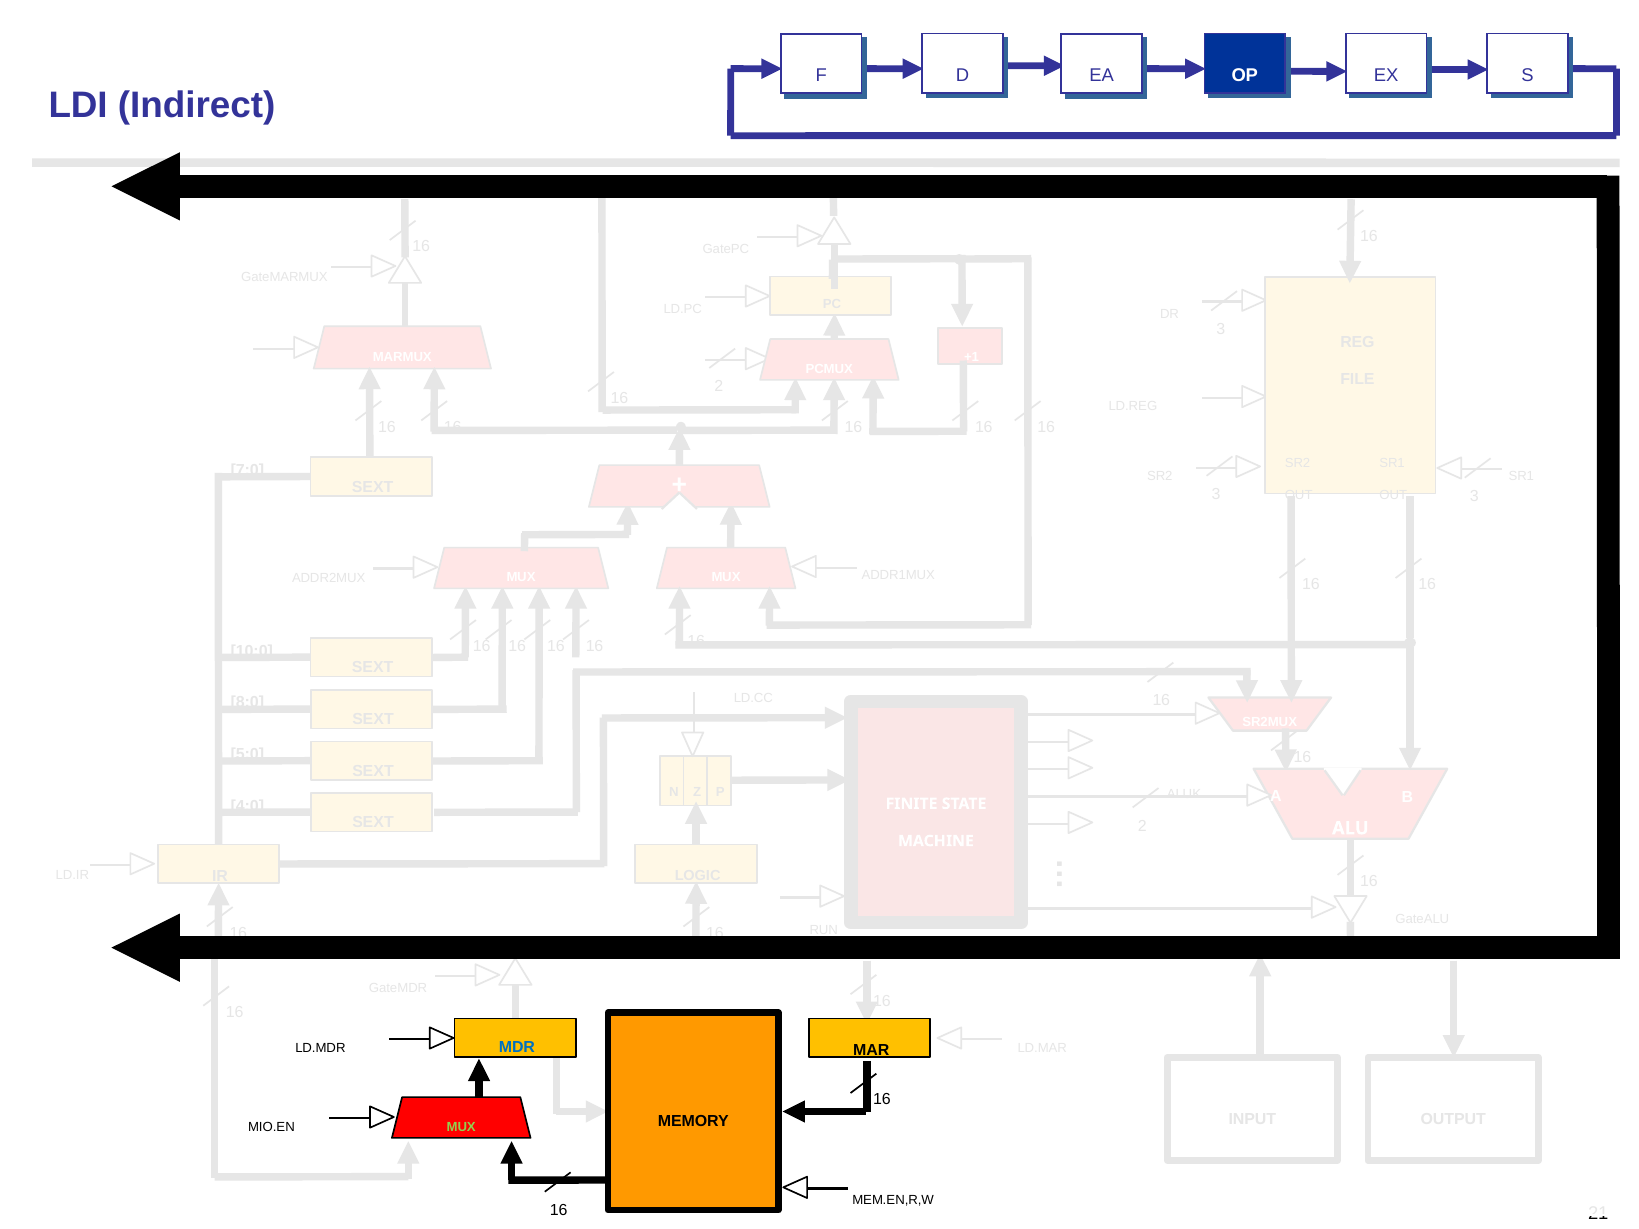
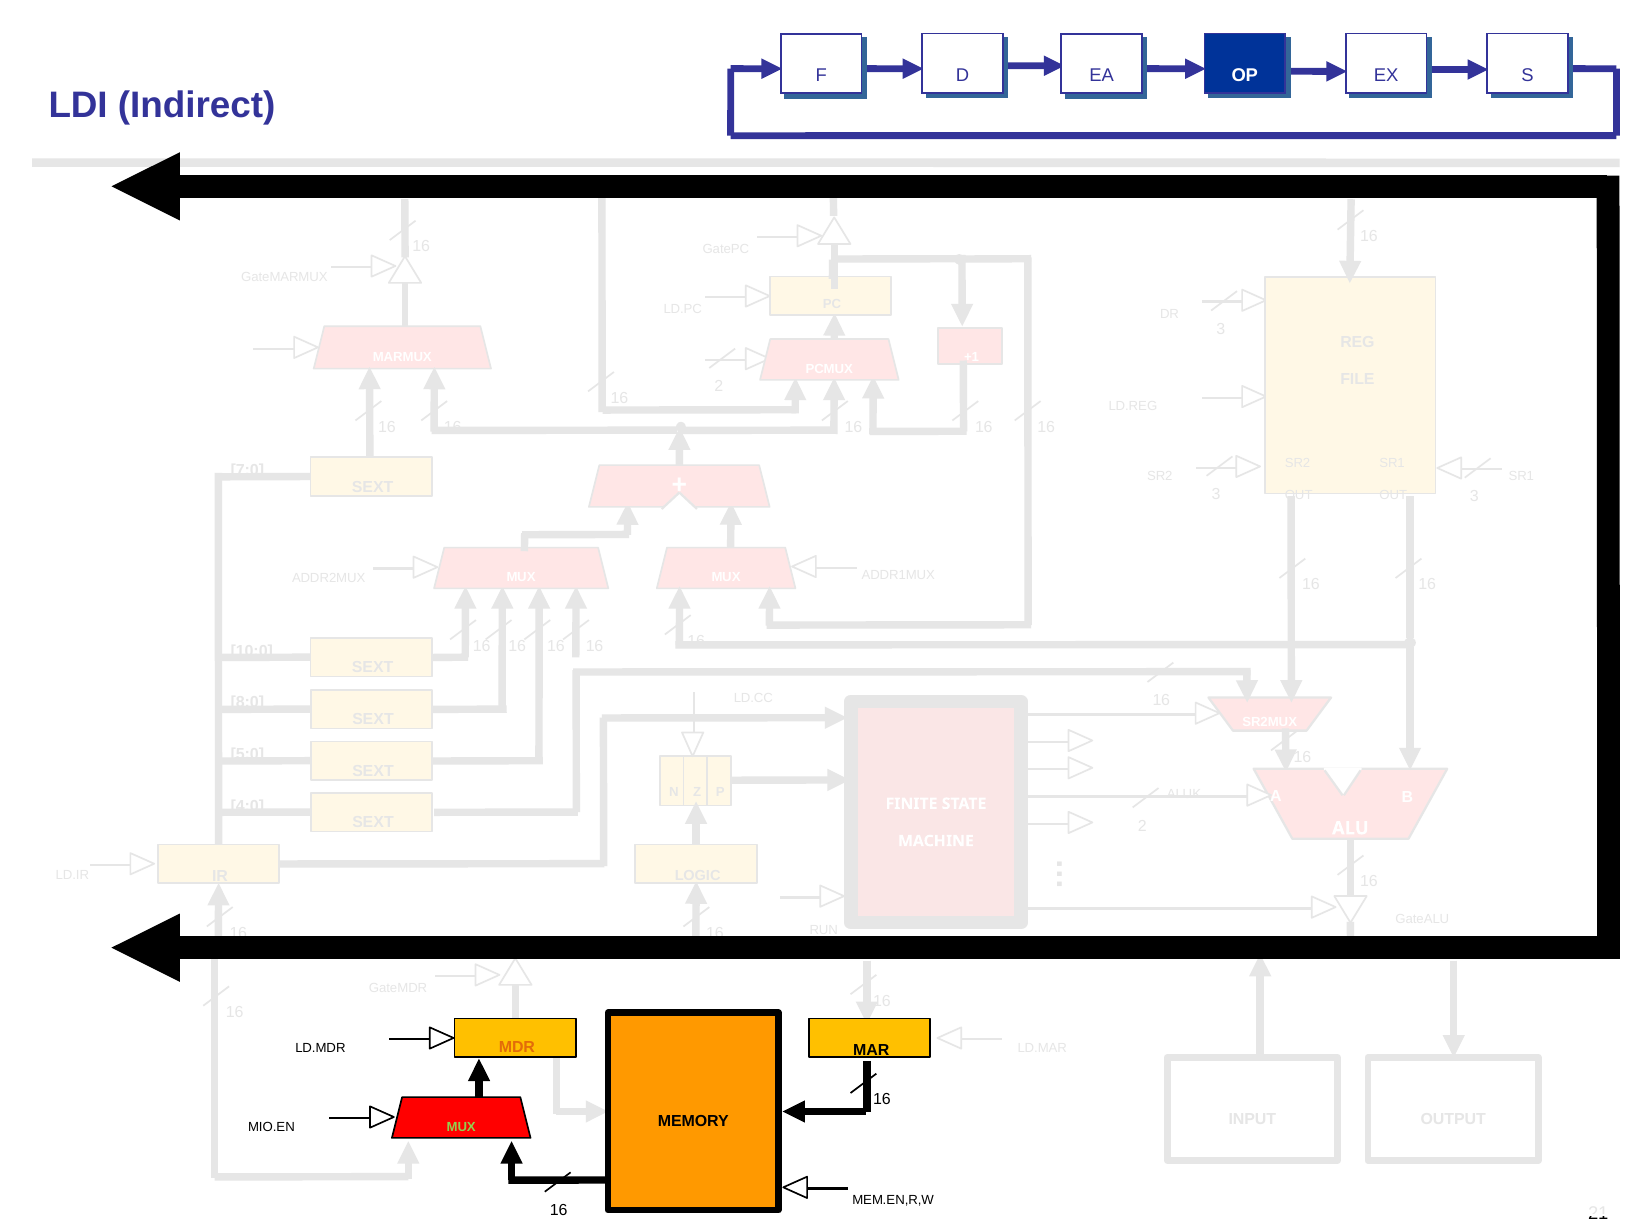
MDR colour: blue -> orange
